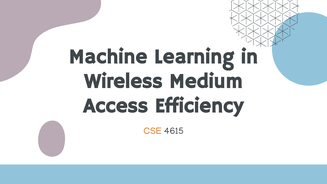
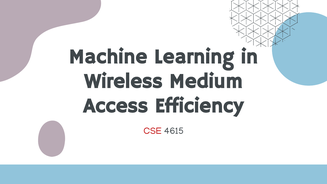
CSE colour: orange -> red
